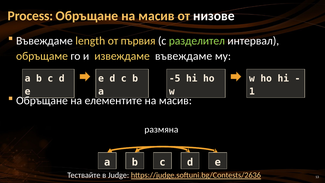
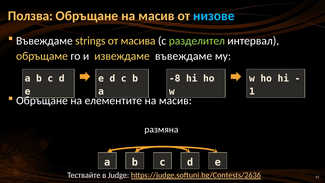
Process: Process -> Ползва
низове colour: white -> light blue
length: length -> strings
първия: първия -> масива
-5: -5 -> -8
